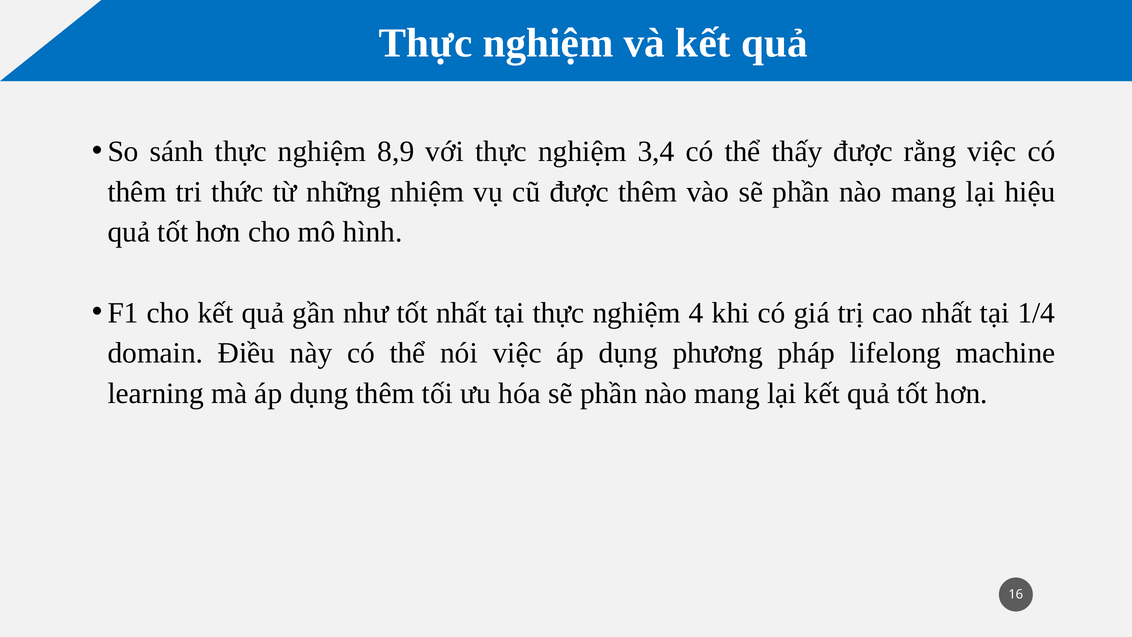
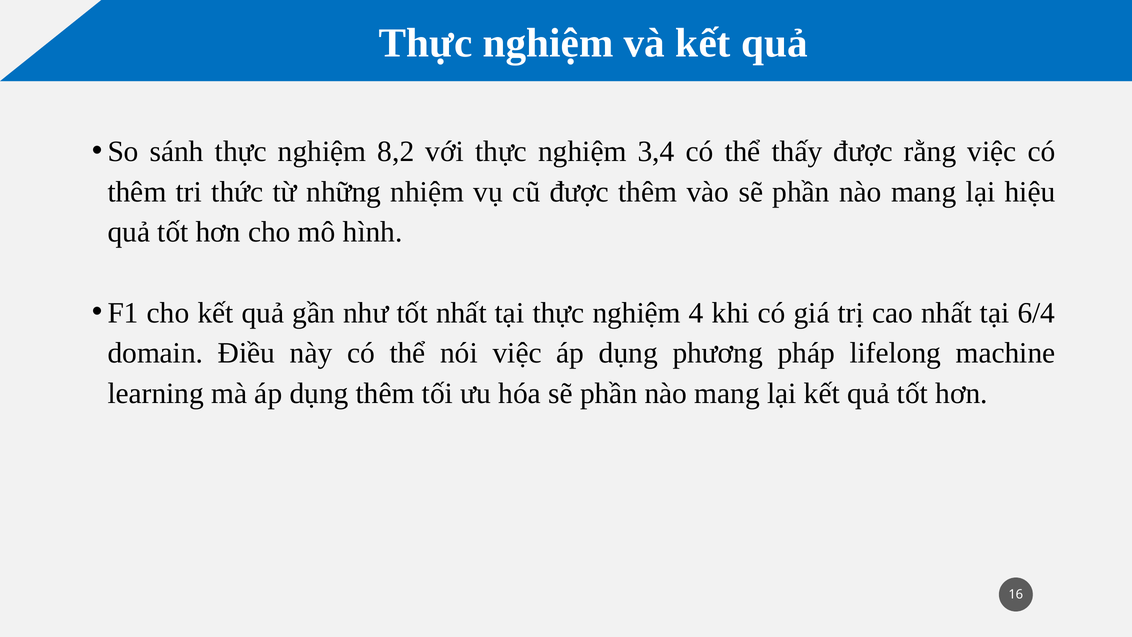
8,9: 8,9 -> 8,2
1/4: 1/4 -> 6/4
